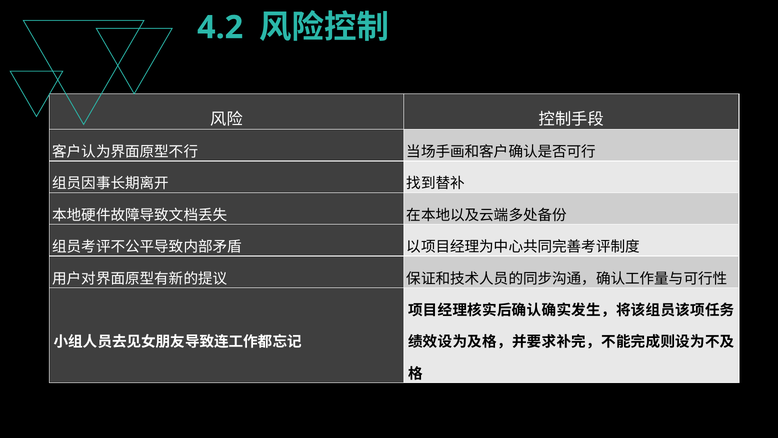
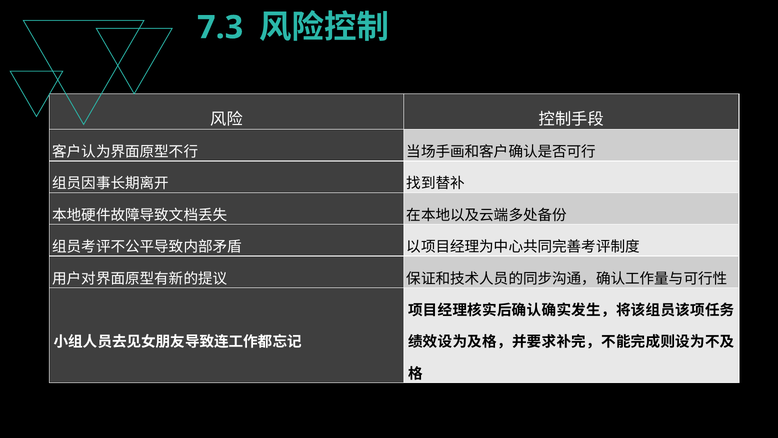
4.2: 4.2 -> 7.3
